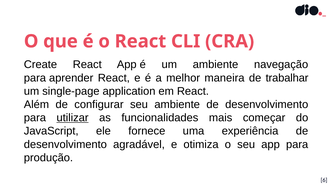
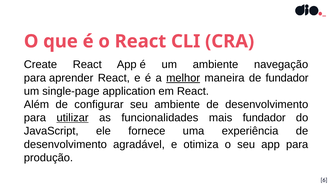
melhor underline: none -> present
de trabalhar: trabalhar -> fundador
mais começar: começar -> fundador
